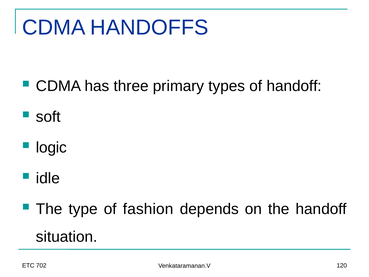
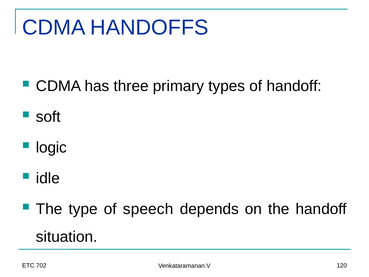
fashion: fashion -> speech
